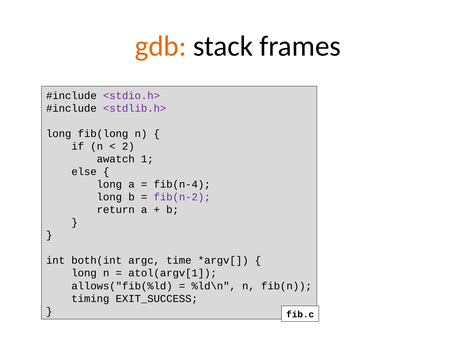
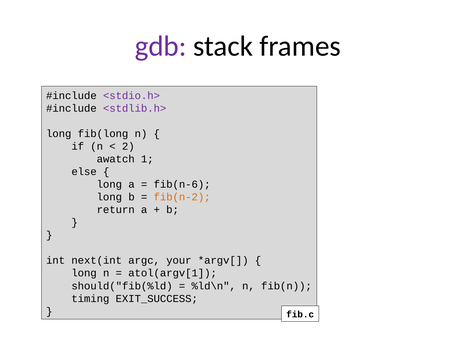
gdb colour: orange -> purple
fib(n-4: fib(n-4 -> fib(n-6
fib(n-2 colour: purple -> orange
both(int: both(int -> next(int
time: time -> your
allows("fib(%ld: allows("fib(%ld -> should("fib(%ld
